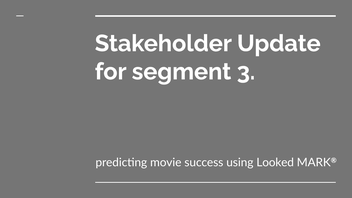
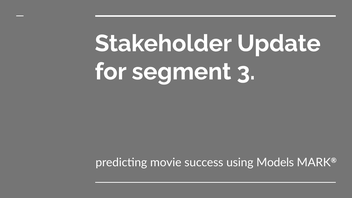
Looked: Looked -> Models
